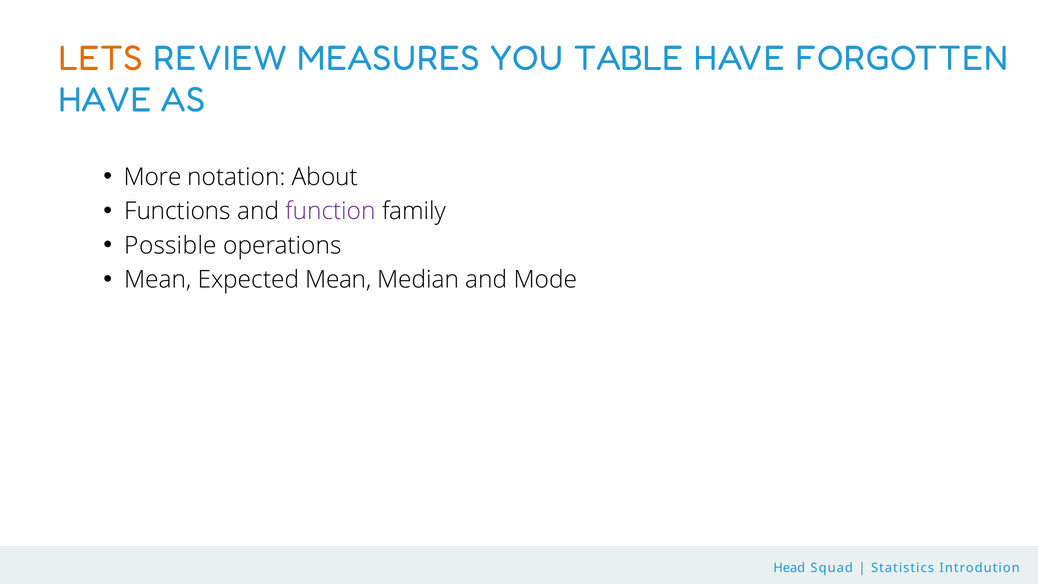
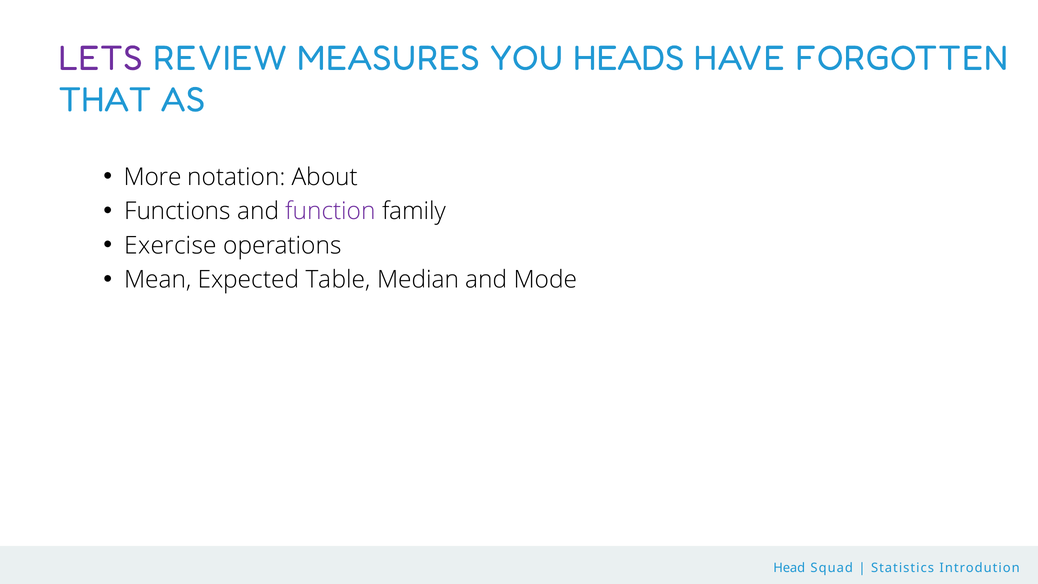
LETS colour: orange -> purple
TABLE: TABLE -> HEADS
HAVE at (105, 100): HAVE -> THAT
Possible: Possible -> Exercise
Expected Mean: Mean -> Table
